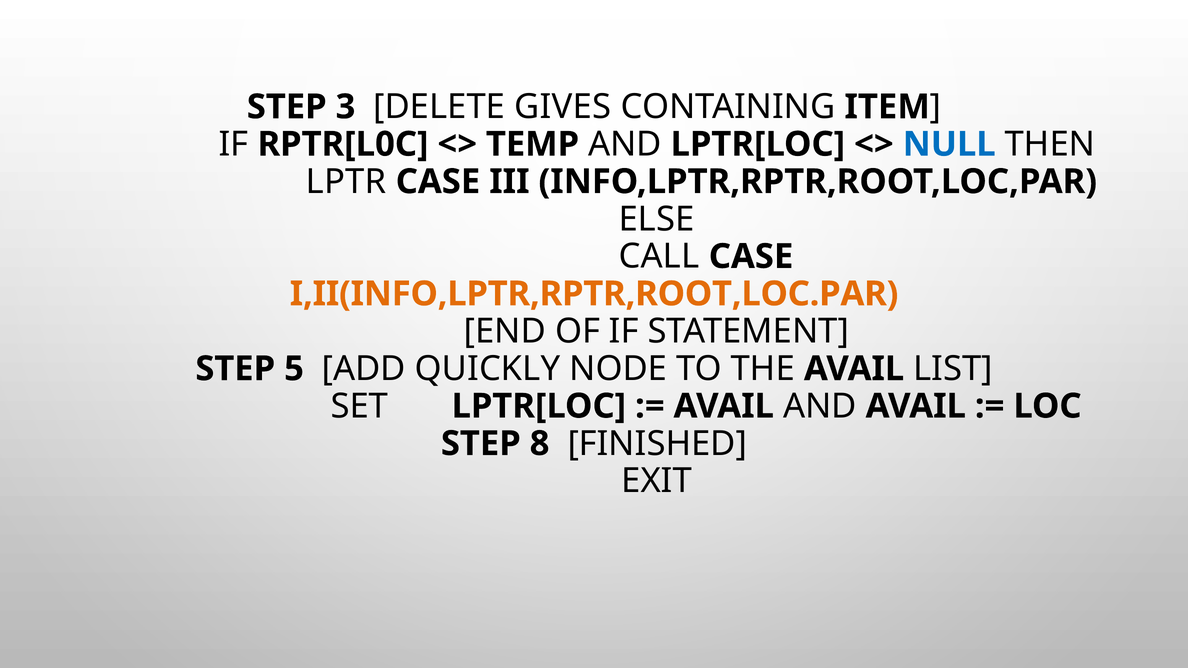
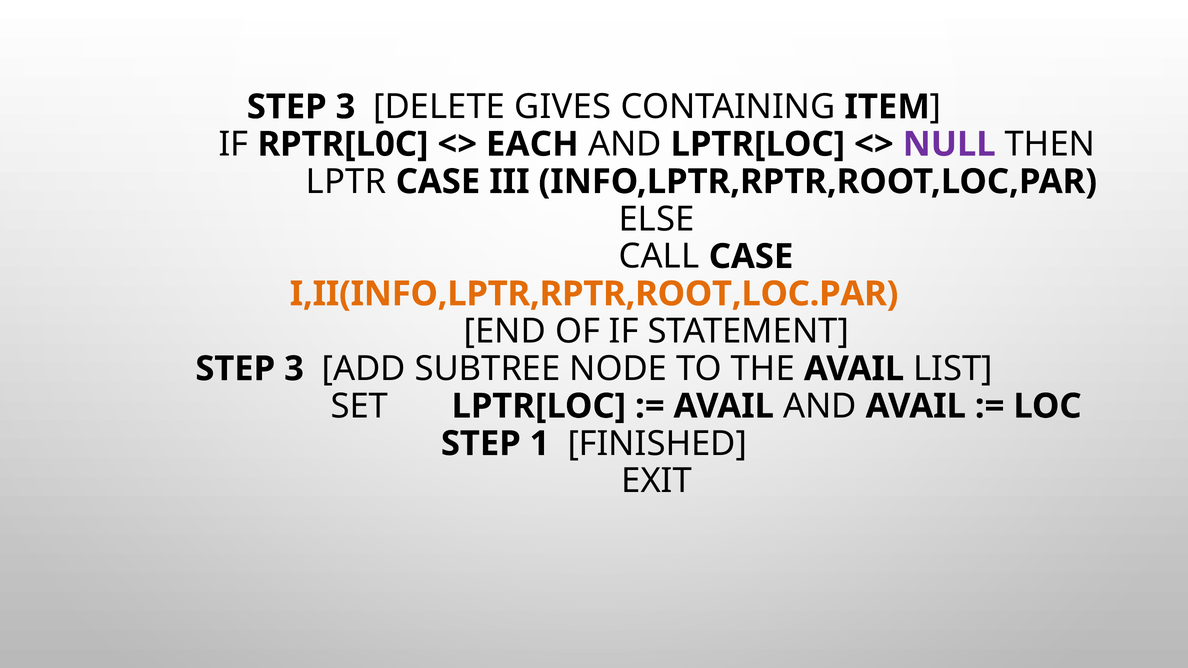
TEMP: TEMP -> EACH
NULL colour: blue -> purple
5 at (294, 369): 5 -> 3
QUICKLY: QUICKLY -> SUBTREE
8: 8 -> 1
